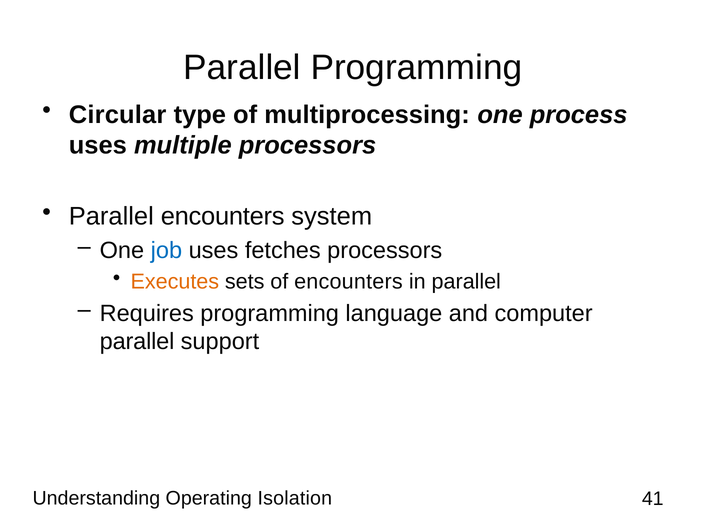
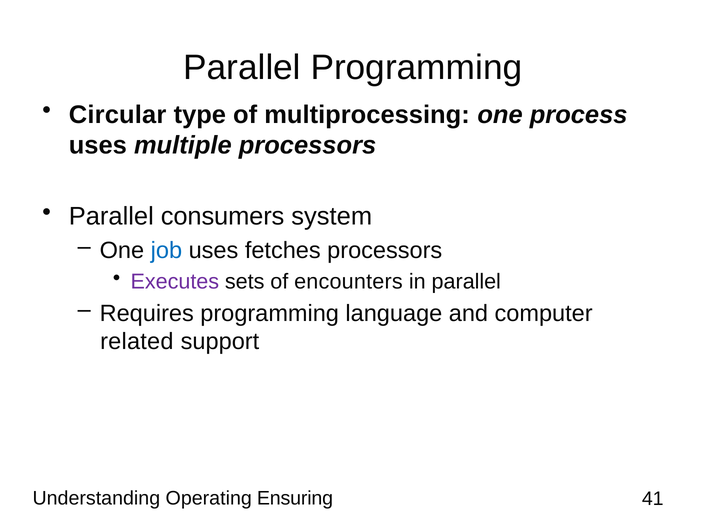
Parallel encounters: encounters -> consumers
Executes colour: orange -> purple
parallel at (137, 342): parallel -> related
Isolation: Isolation -> Ensuring
